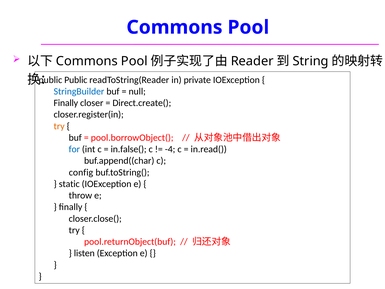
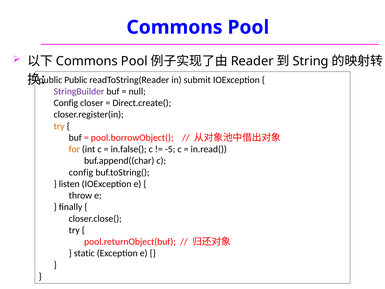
private: private -> submit
StringBuilder colour: blue -> purple
Finally at (66, 103): Finally -> Config
for colour: blue -> orange
-4: -4 -> -5
static: static -> listen
listen: listen -> static
